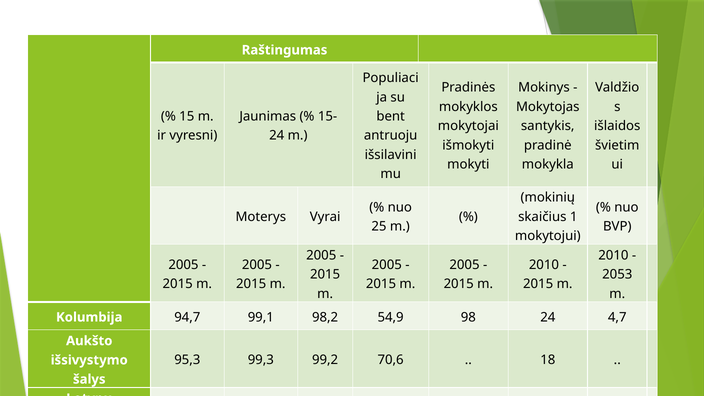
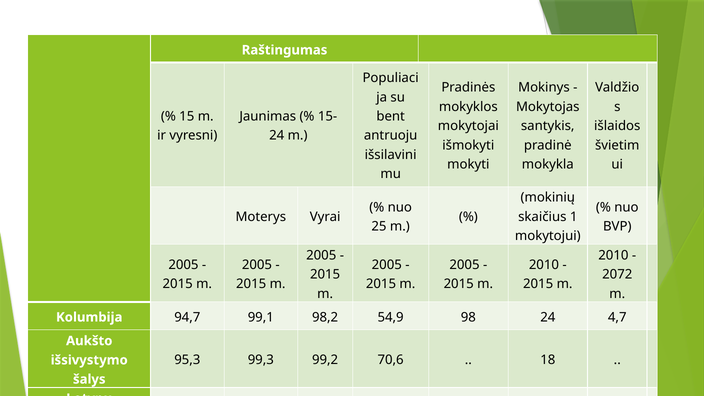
2053: 2053 -> 2072
